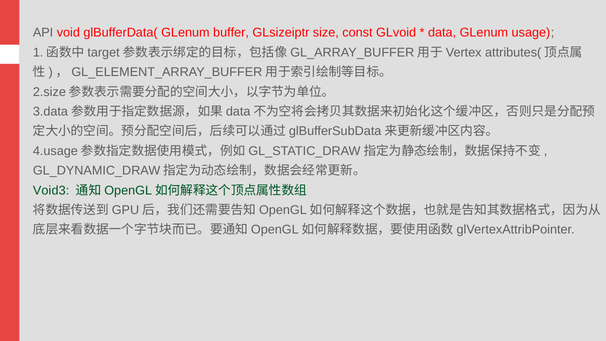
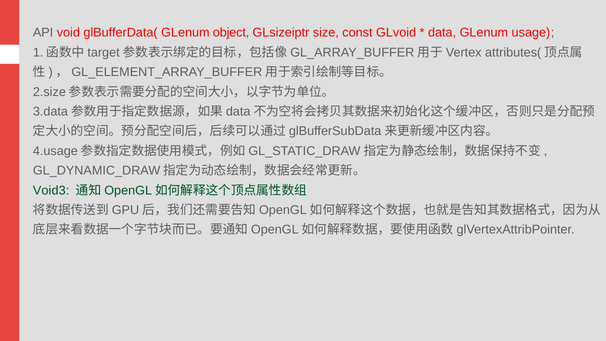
buffer: buffer -> object
